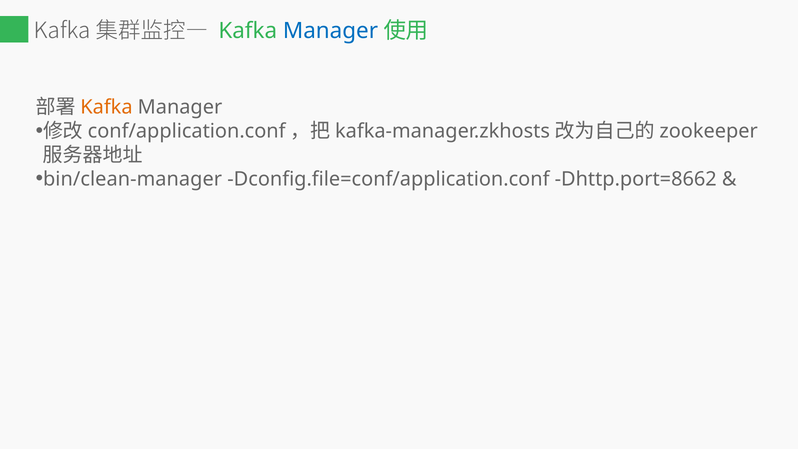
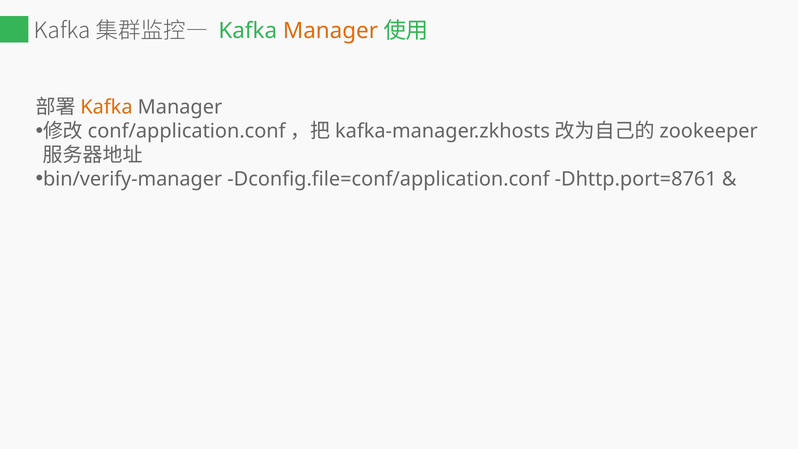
Manager at (330, 31) colour: blue -> orange
bin/clean-manager: bin/clean-manager -> bin/verify-manager
Dhttp.port=8662: Dhttp.port=8662 -> Dhttp.port=8761
